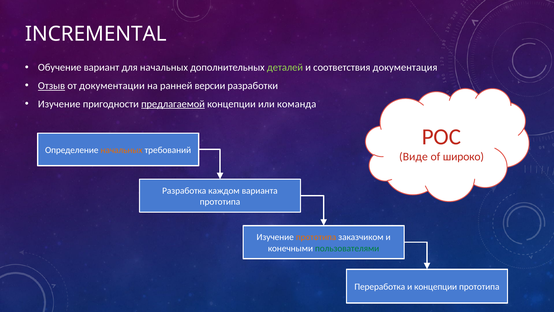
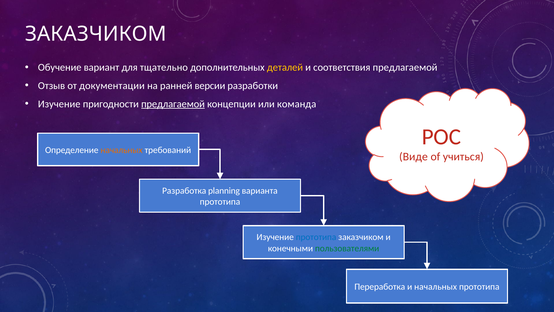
INCREMENTAL at (96, 34): INCREMENTAL -> ЗАКАЗЧИКОМ
для начальных: начальных -> тщательно
деталей colour: light green -> yellow
соответствия документация: документация -> предлагаемой
Отзыв underline: present -> none
широко: широко -> учиться
каждом: каждом -> planning
прототипа at (316, 237) colour: orange -> blue
и концепции: концепции -> начальных
